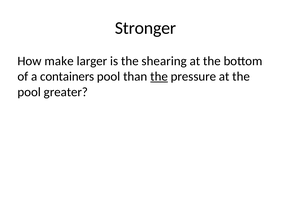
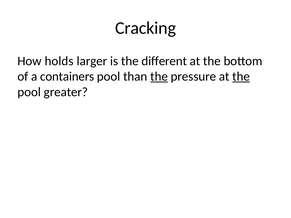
Stronger: Stronger -> Cracking
make: make -> holds
shearing: shearing -> different
the at (241, 77) underline: none -> present
